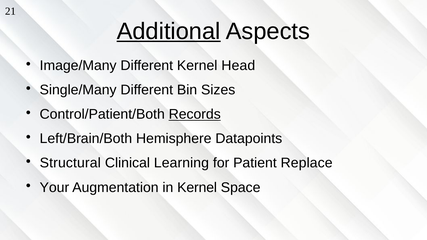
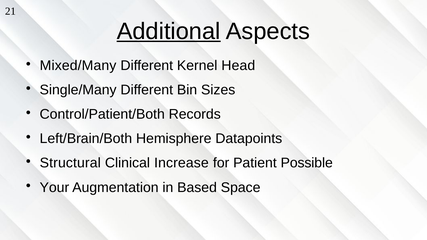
Image/Many: Image/Many -> Mixed/Many
Records underline: present -> none
Learning: Learning -> Increase
Replace: Replace -> Possible
in Kernel: Kernel -> Based
